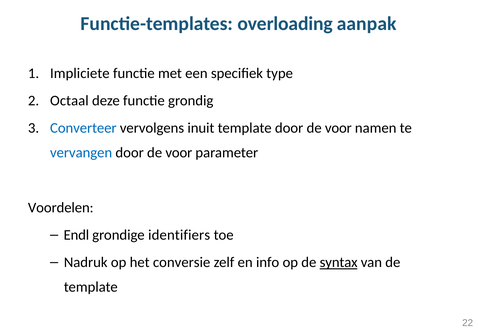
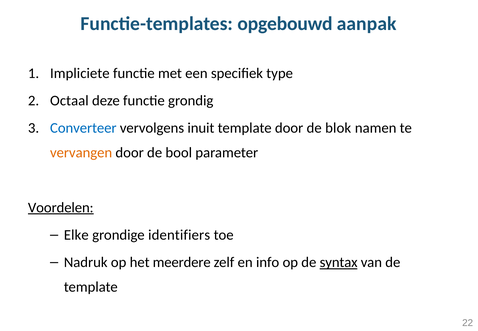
overloading: overloading -> opgebouwd
template door de voor: voor -> blok
vervangen colour: blue -> orange
voor at (179, 153): voor -> bool
Voordelen underline: none -> present
Endl: Endl -> Elke
conversie: conversie -> meerdere
